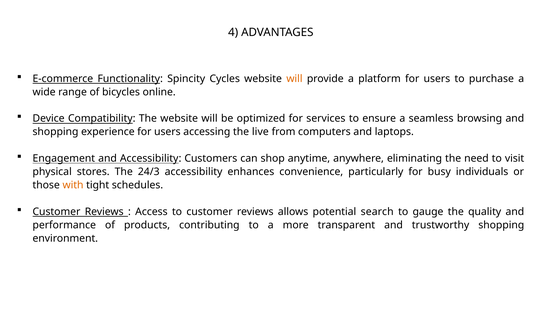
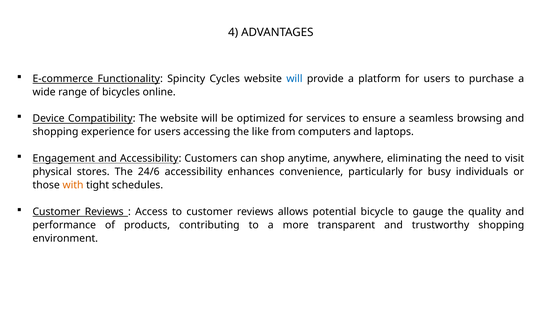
will at (294, 79) colour: orange -> blue
live: live -> like
24/3: 24/3 -> 24/6
search: search -> bicycle
